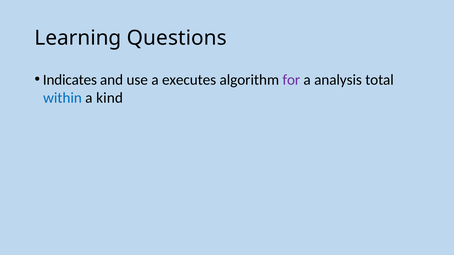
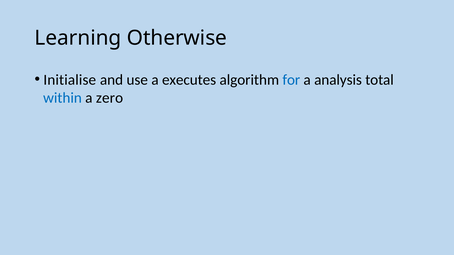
Questions: Questions -> Otherwise
Indicates: Indicates -> Initialise
for colour: purple -> blue
kind: kind -> zero
